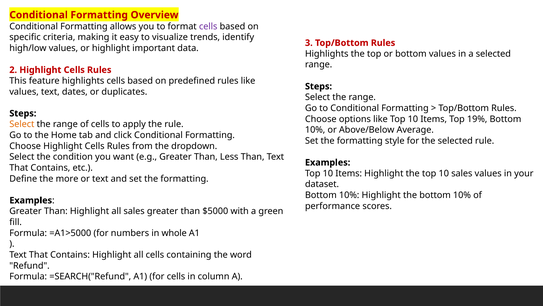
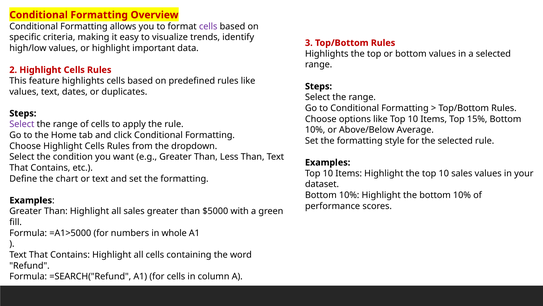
19%: 19% -> 15%
Select at (22, 124) colour: orange -> purple
more: more -> chart
